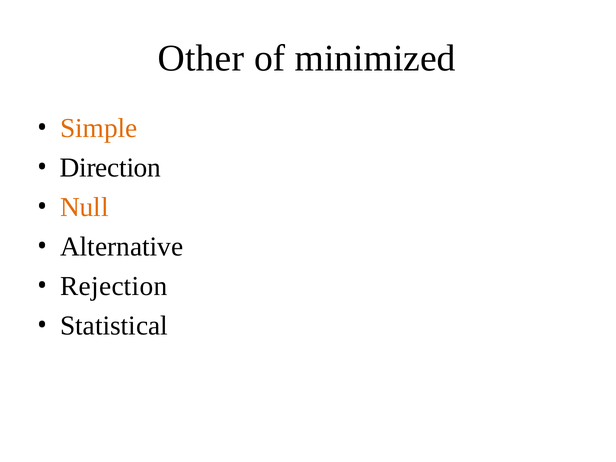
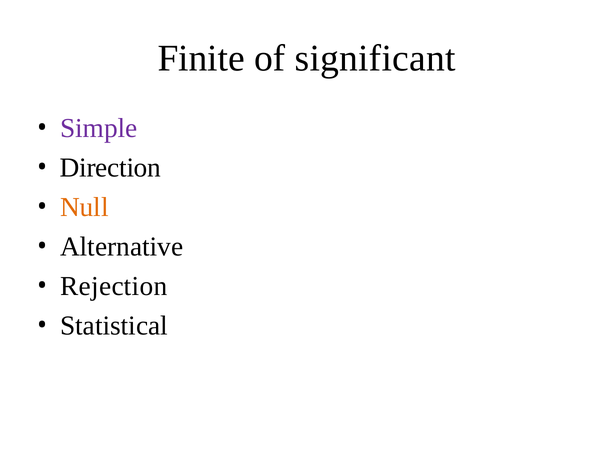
Other: Other -> Finite
minimized: minimized -> significant
Simple colour: orange -> purple
